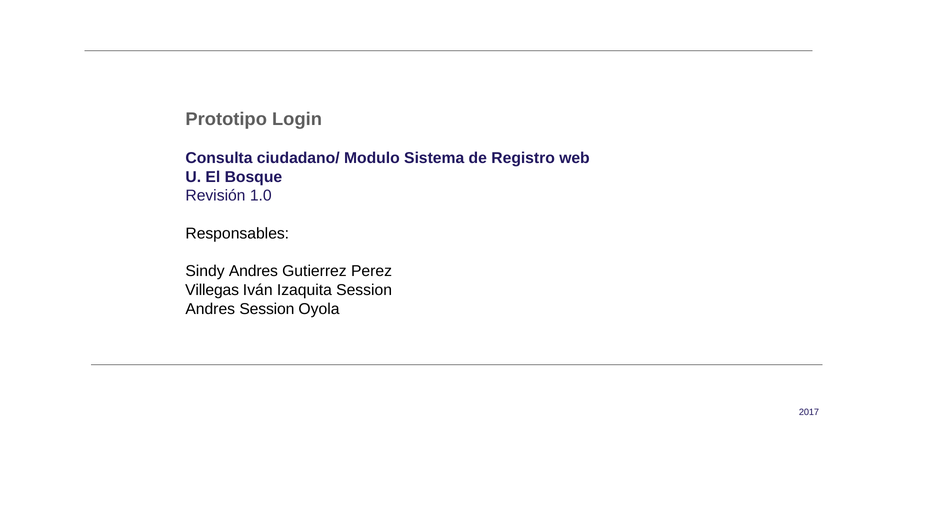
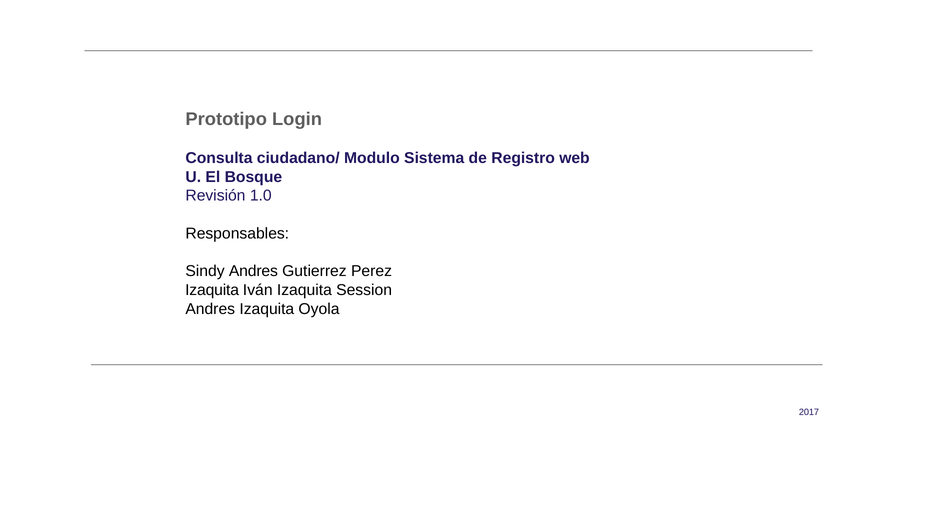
Villegas at (212, 290): Villegas -> Izaquita
Andres Session: Session -> Izaquita
